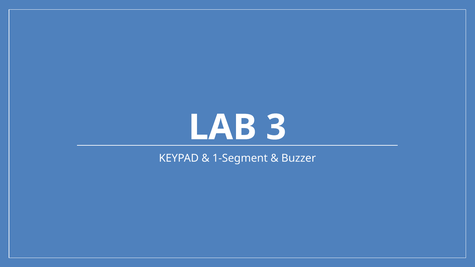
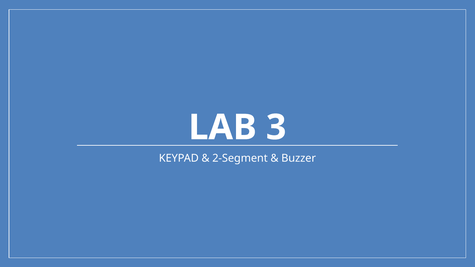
1-Segment: 1-Segment -> 2-Segment
